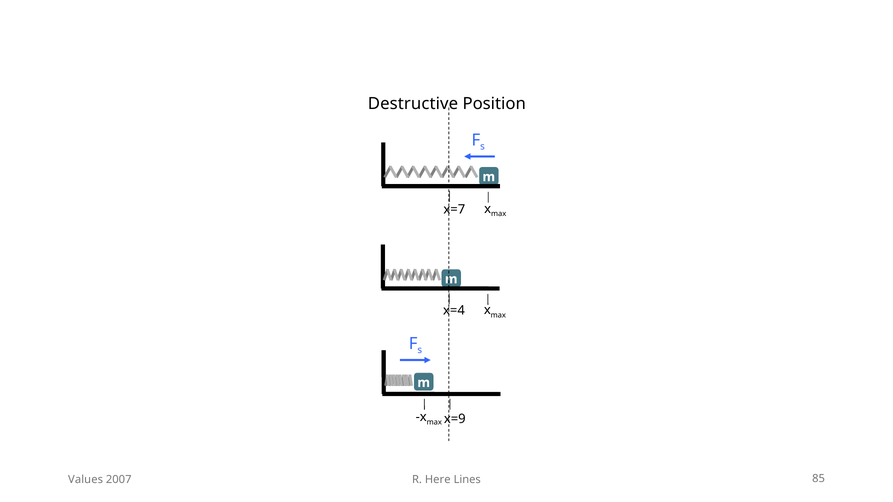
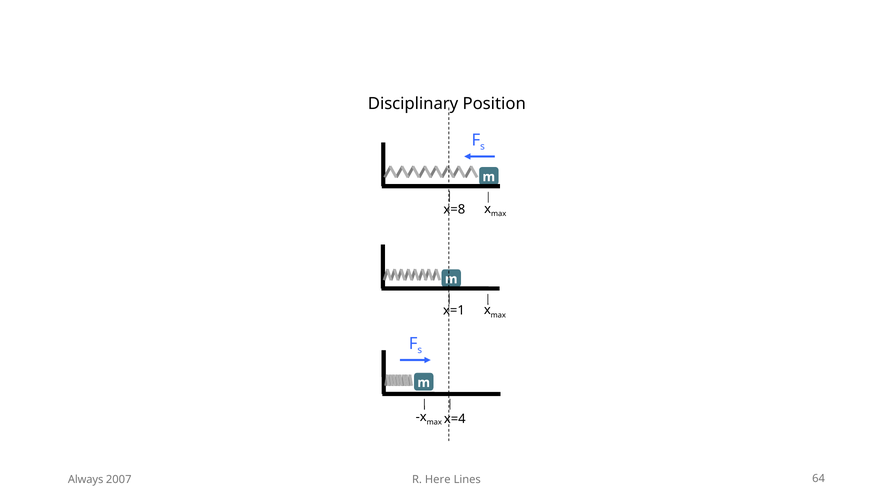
Destructive: Destructive -> Disciplinary
x=7: x=7 -> x=8
x=4: x=4 -> x=1
x=9: x=9 -> x=4
Values: Values -> Always
85: 85 -> 64
